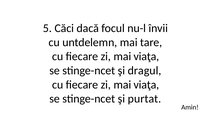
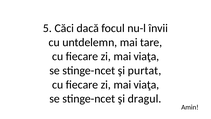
dragul: dragul -> purtat
purtat: purtat -> dragul
